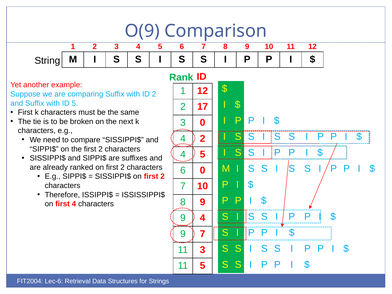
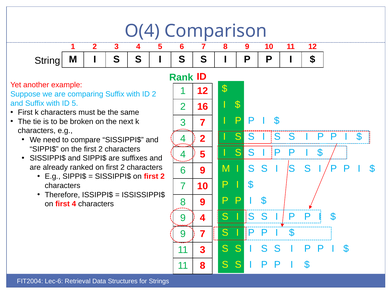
O(9: O(9 -> O(4
17: 17 -> 16
3 0: 0 -> 7
6 0: 0 -> 9
11 5: 5 -> 8
